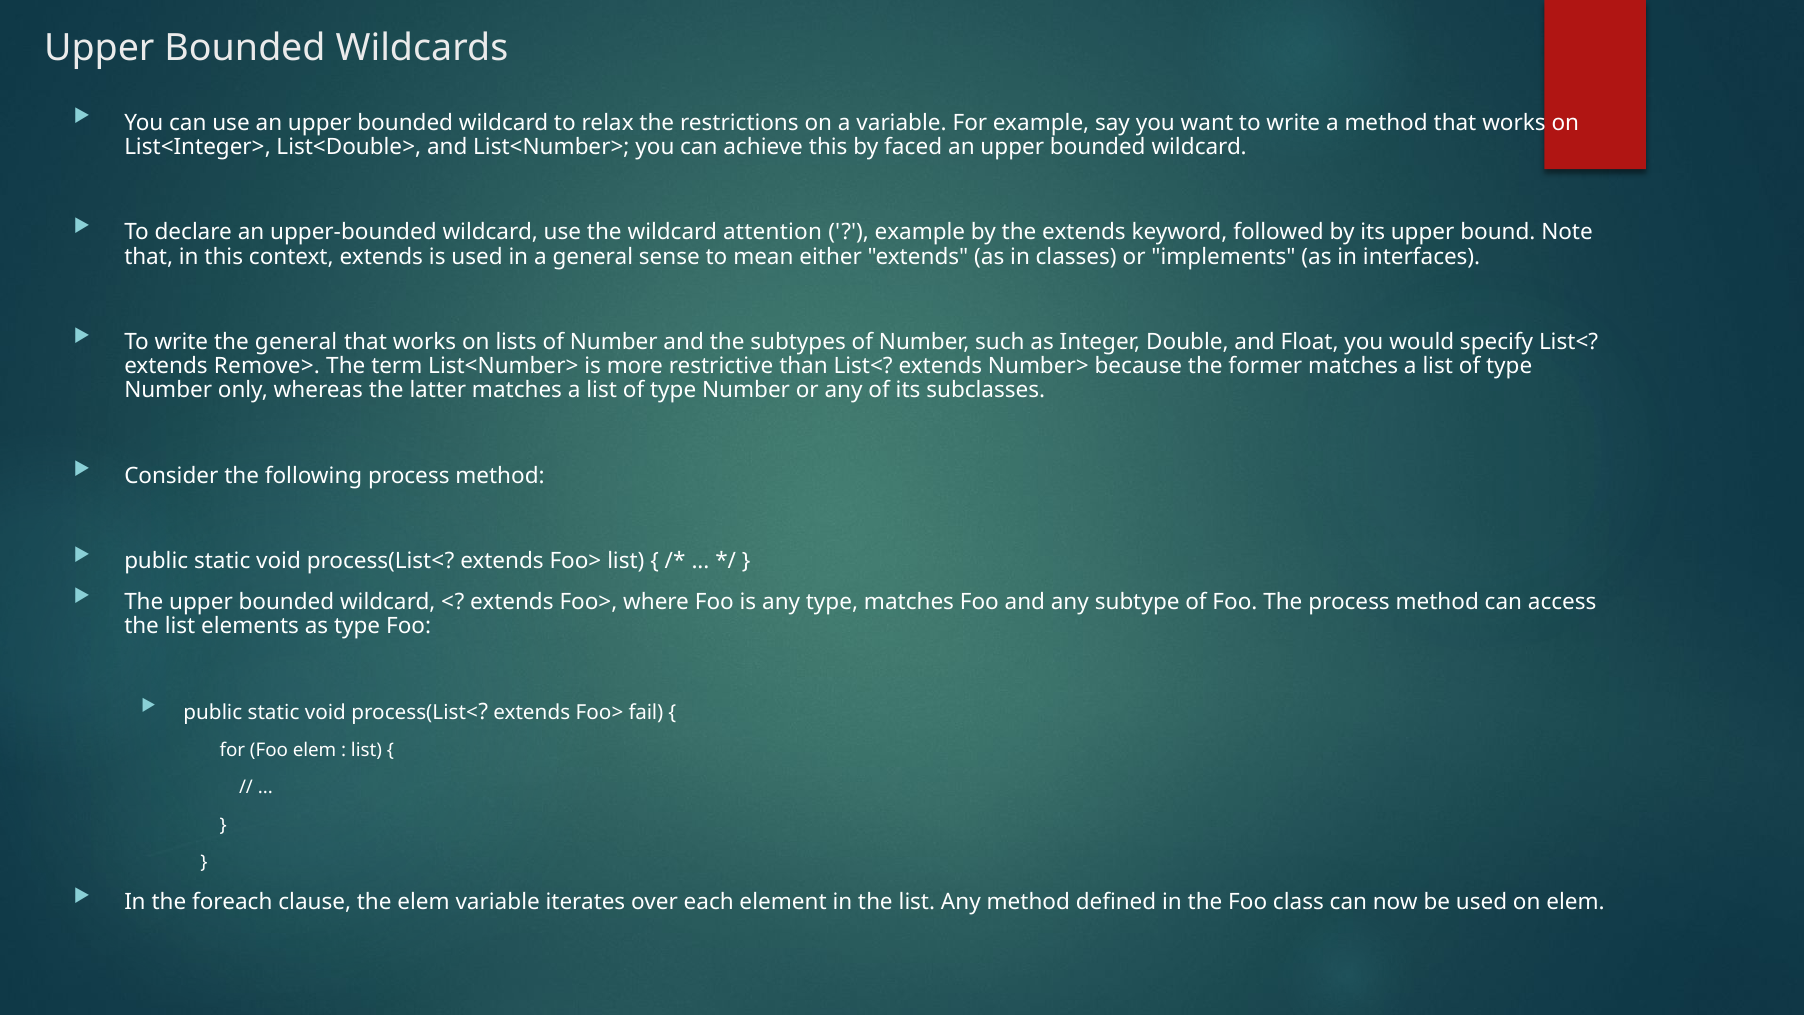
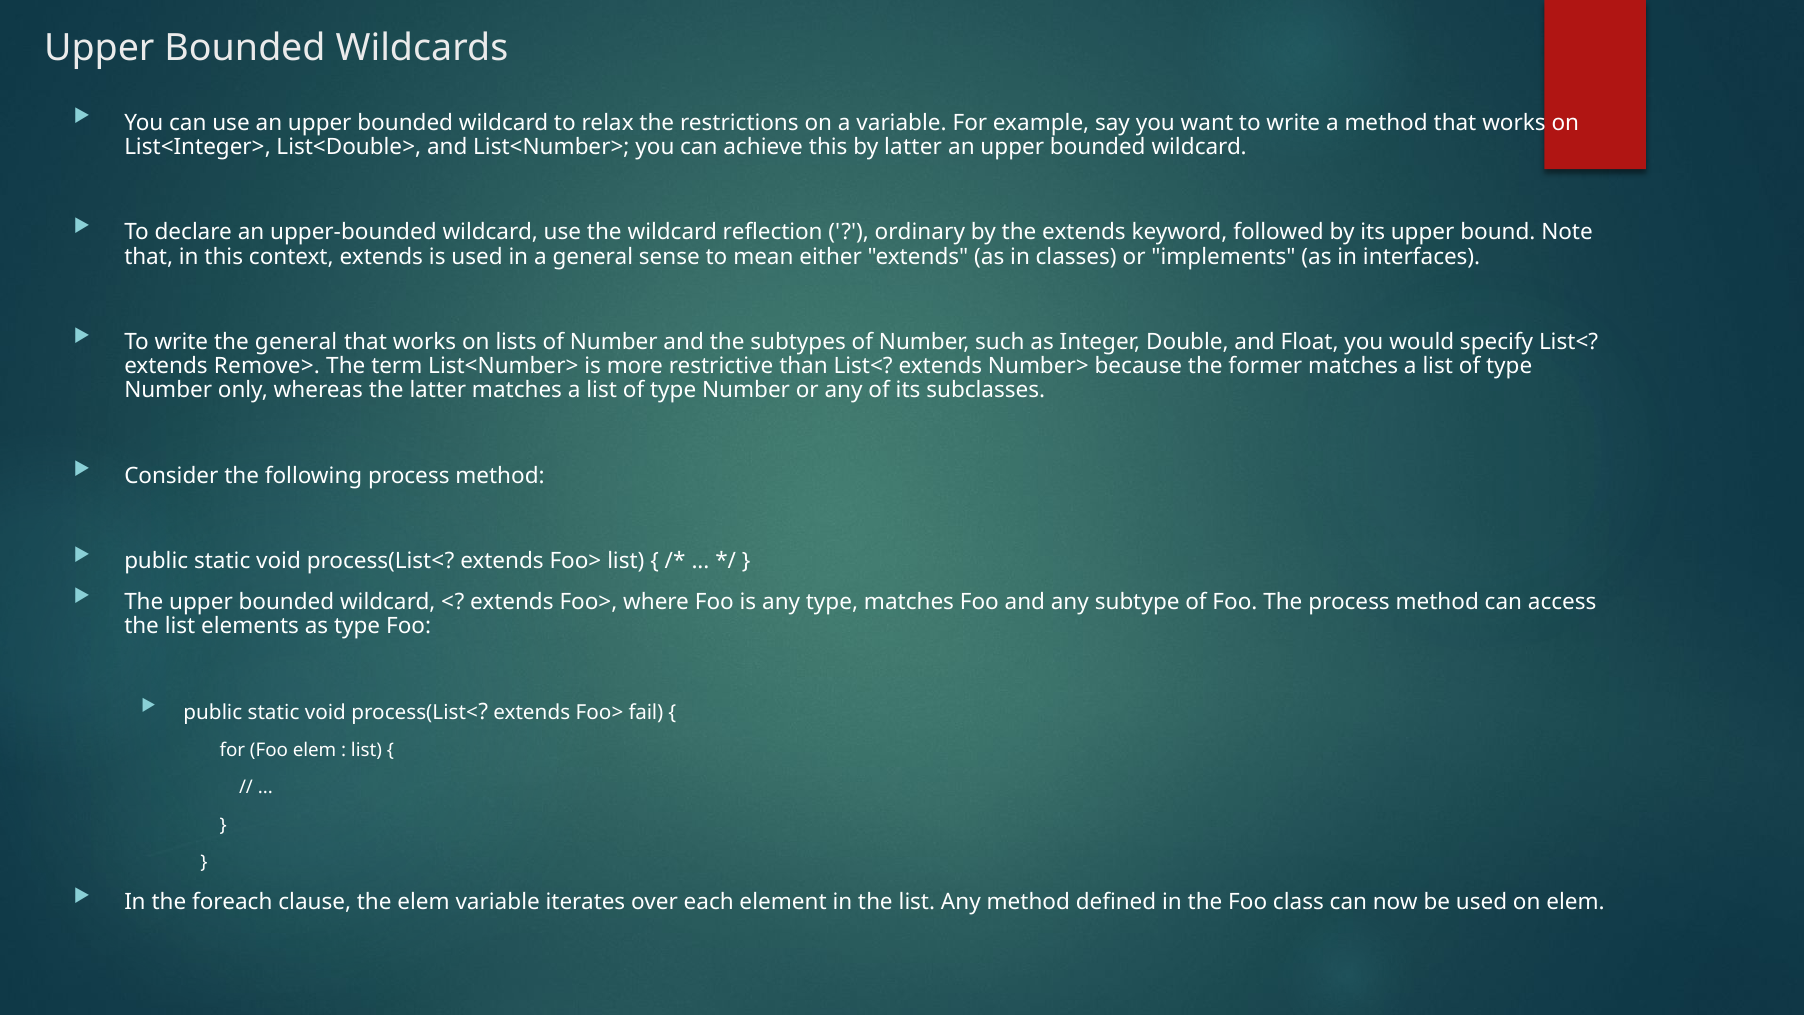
by faced: faced -> latter
attention: attention -> reflection
example at (920, 232): example -> ordinary
